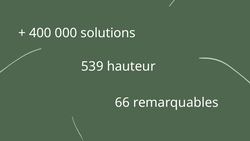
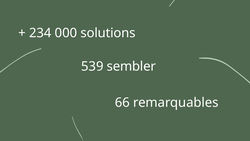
400: 400 -> 234
hauteur: hauteur -> sembler
